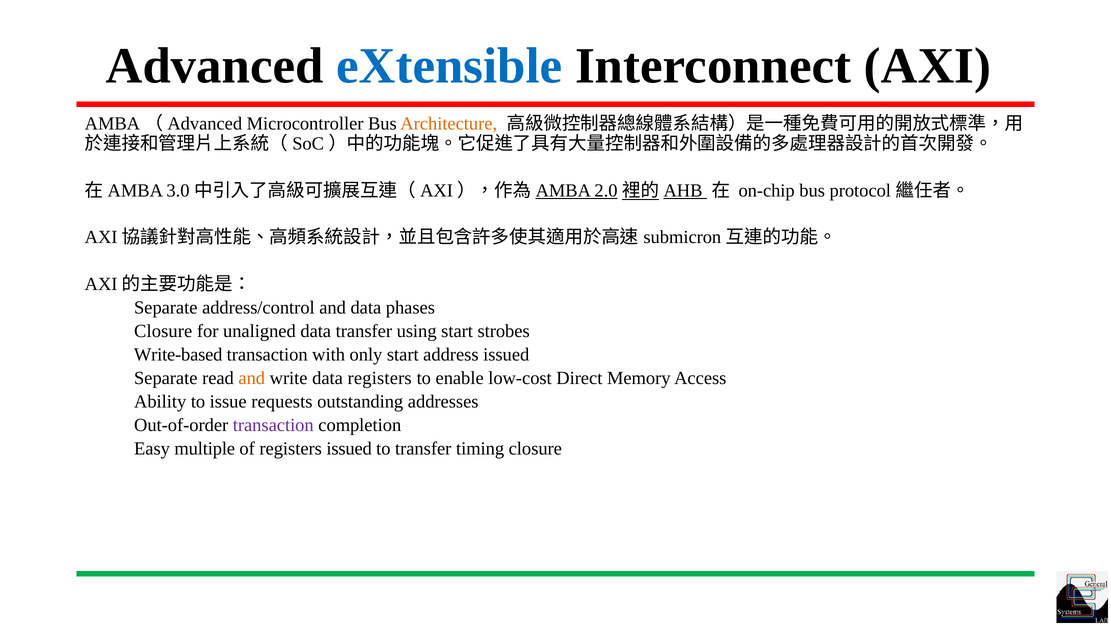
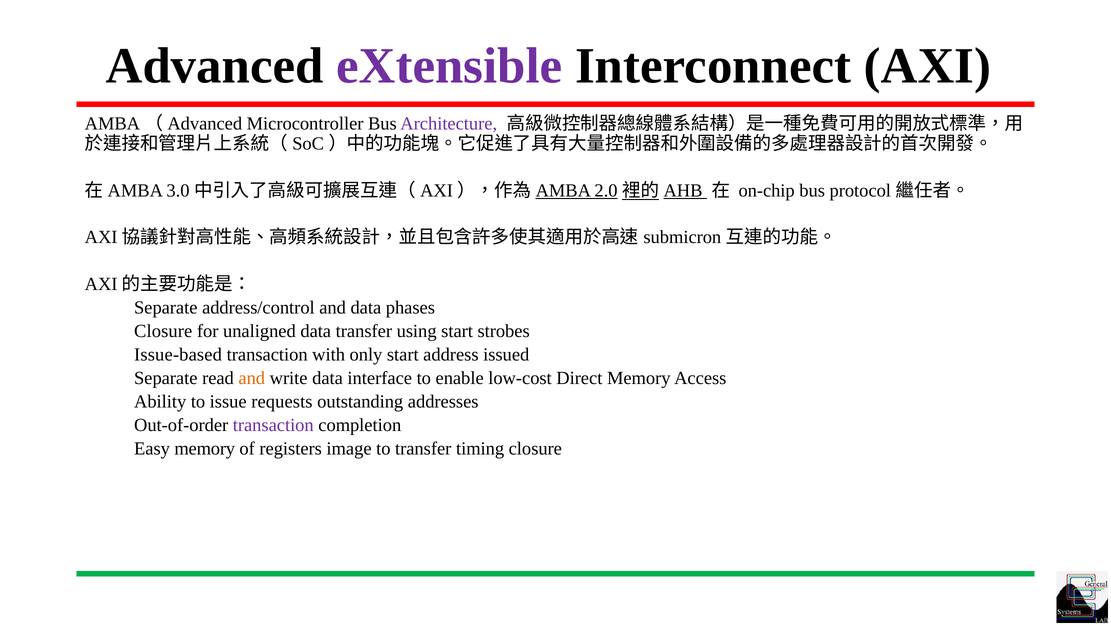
eXtensible colour: blue -> purple
Architecture colour: orange -> purple
Write-based: Write-based -> Issue-based
data registers: registers -> interface
Easy multiple: multiple -> memory
registers issued: issued -> image
